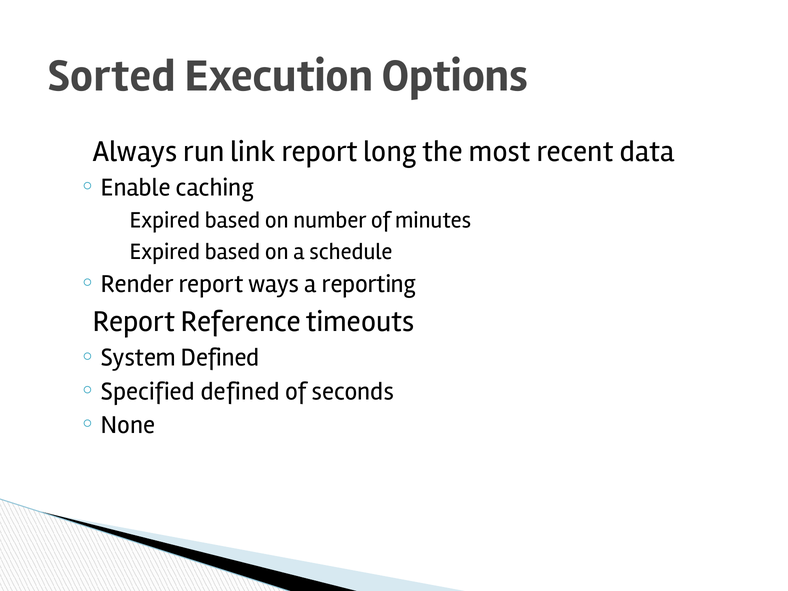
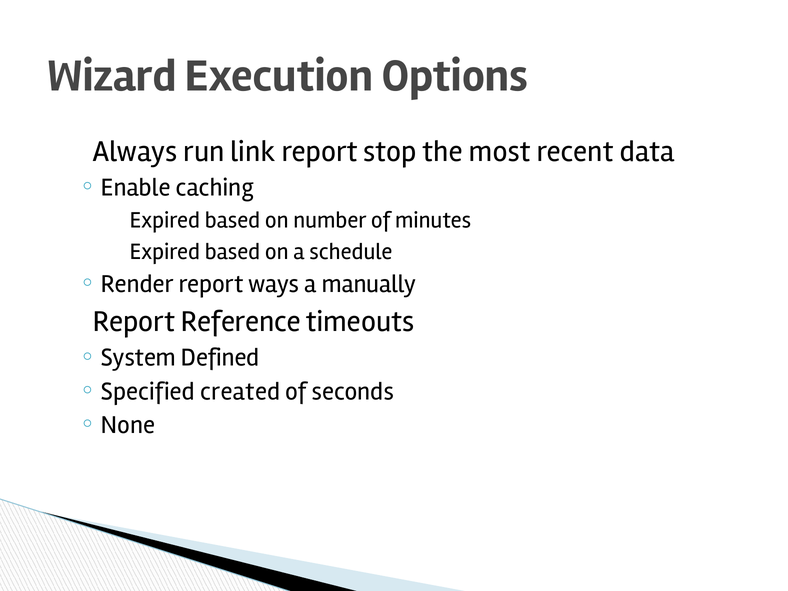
Sorted: Sorted -> Wizard
long: long -> stop
reporting: reporting -> manually
defined at (240, 391): defined -> created
